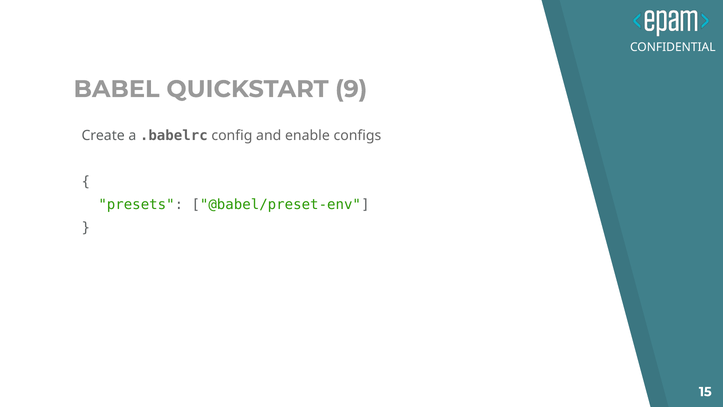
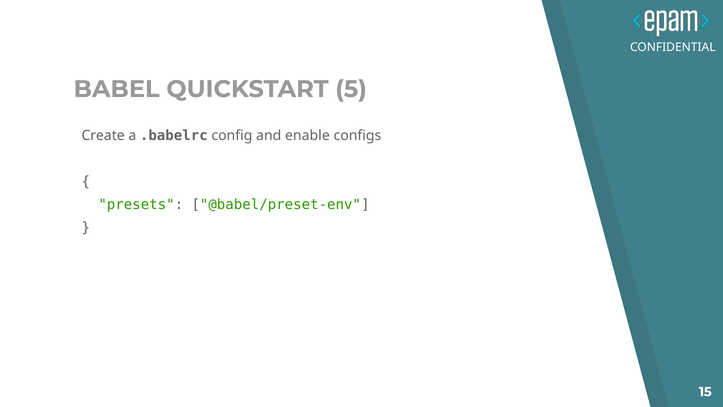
9: 9 -> 5
